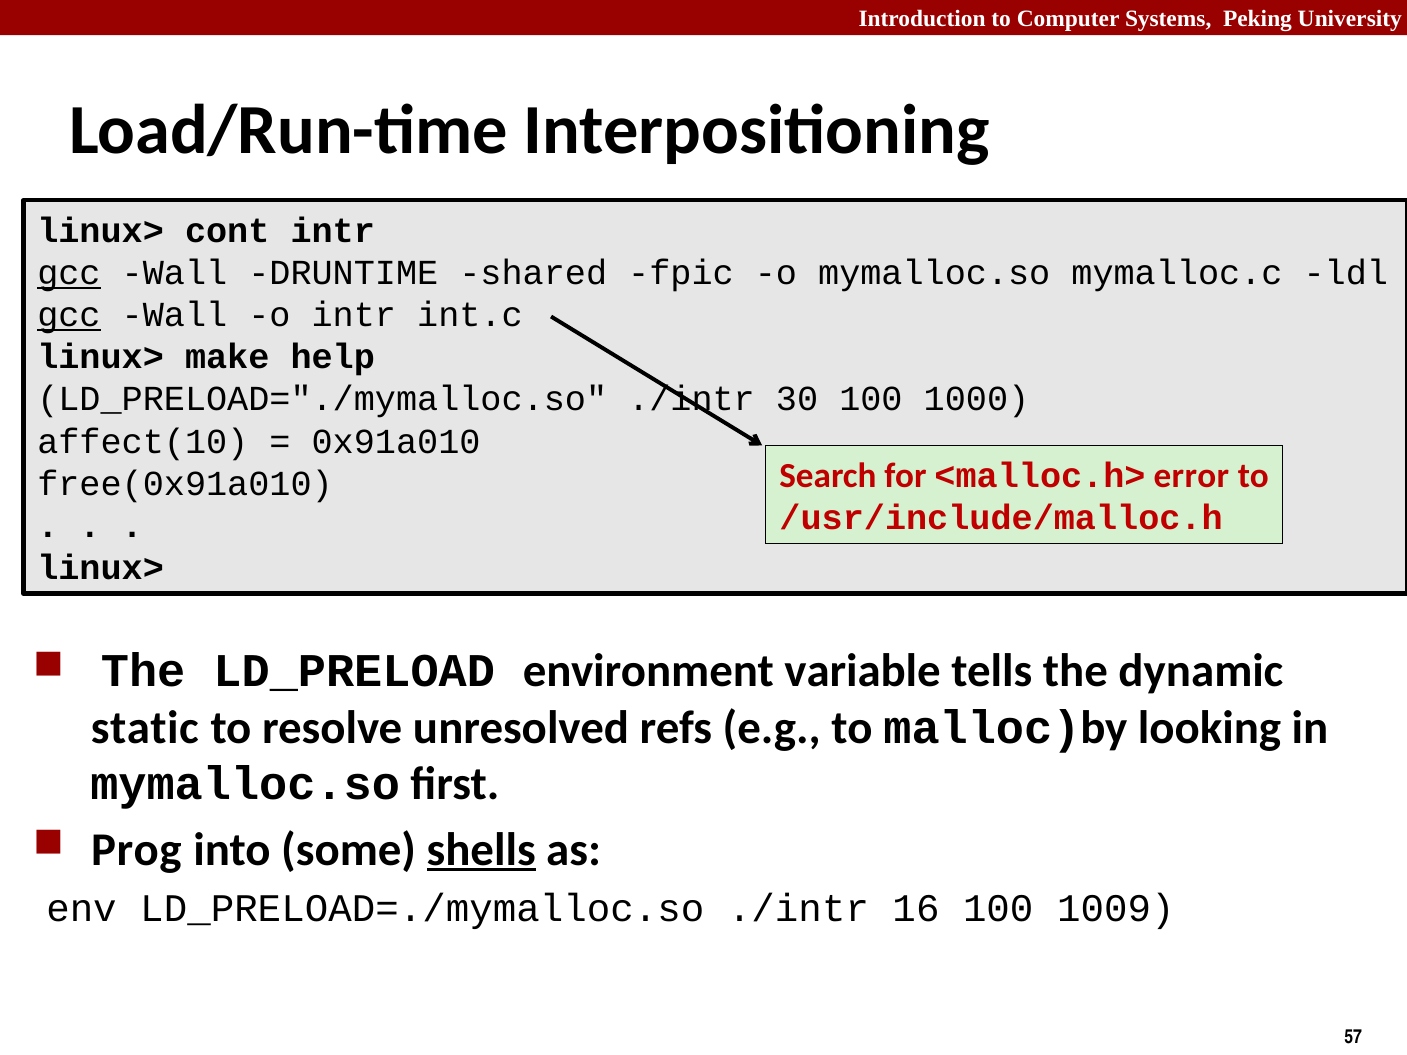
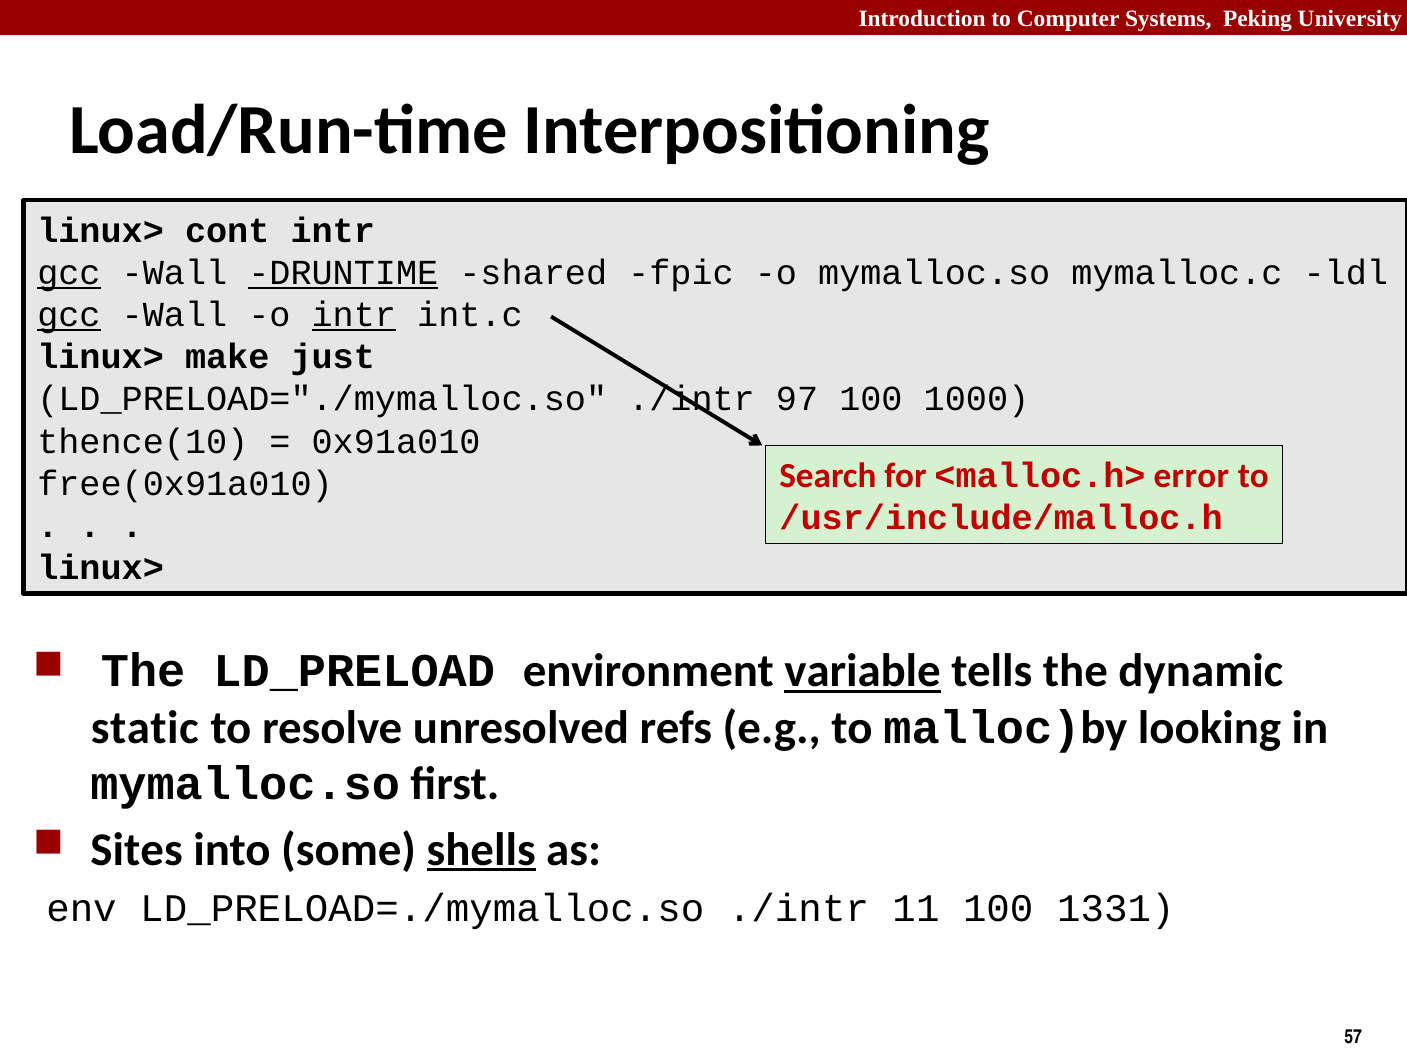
DRUNTIME underline: none -> present
intr at (354, 315) underline: none -> present
help: help -> just
30: 30 -> 97
affect(10: affect(10 -> thence(10
variable underline: none -> present
Prog: Prog -> Sites
16: 16 -> 11
1009: 1009 -> 1331
